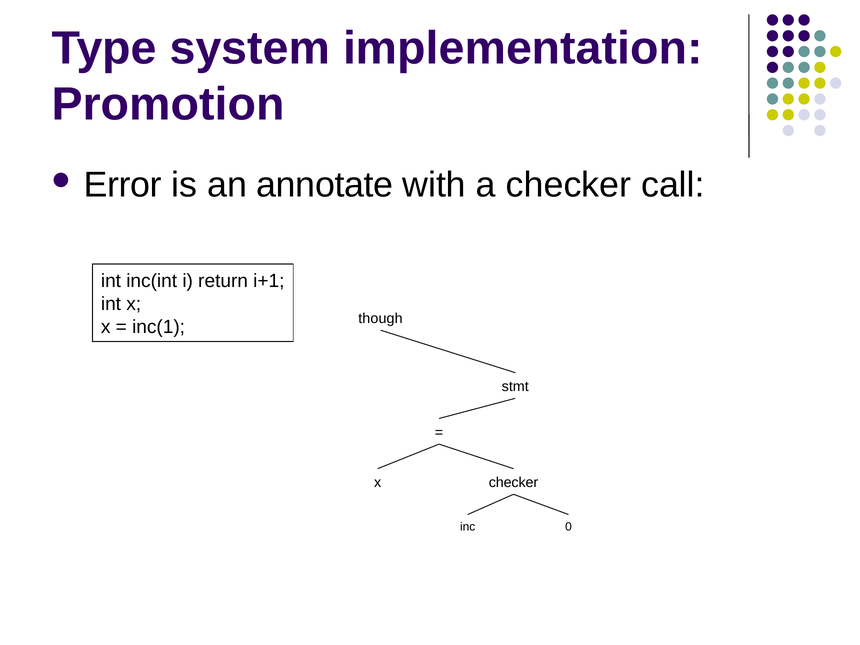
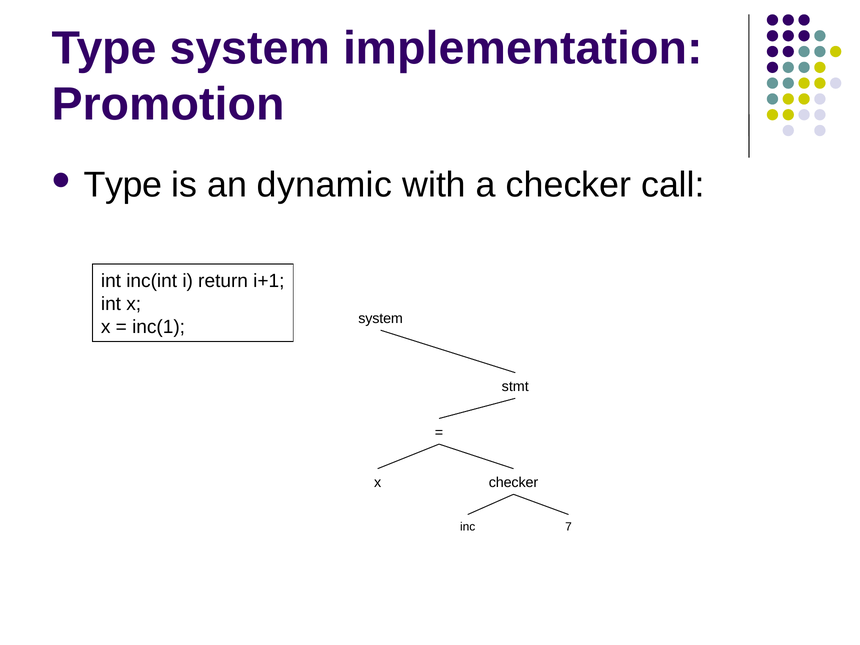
Error at (123, 185): Error -> Type
annotate: annotate -> dynamic
inc(1 though: though -> system
0: 0 -> 7
